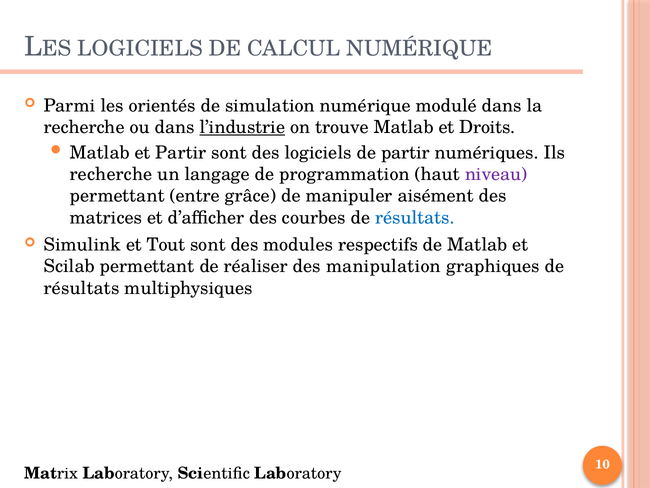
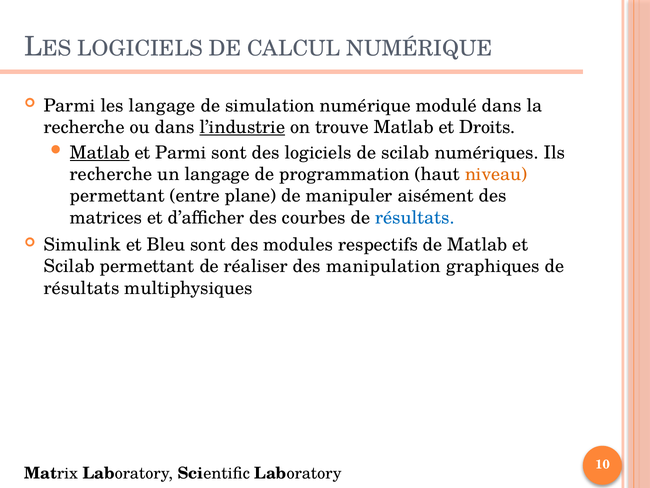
les orientés: orientés -> langage
Matlab at (100, 152) underline: none -> present
et Partir: Partir -> Parmi
de partir: partir -> scilab
niveau colour: purple -> orange
grâce: grâce -> plane
Tout: Tout -> Bleu
